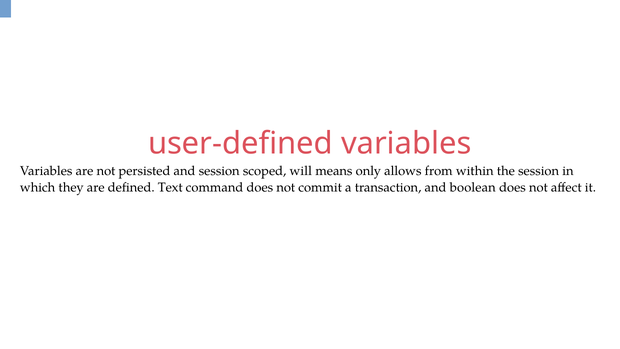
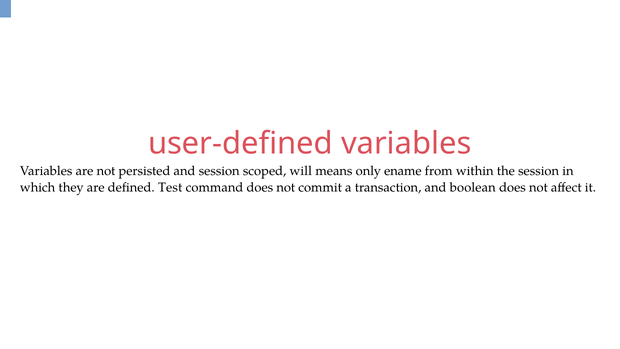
allows: allows -> ename
Text: Text -> Test
